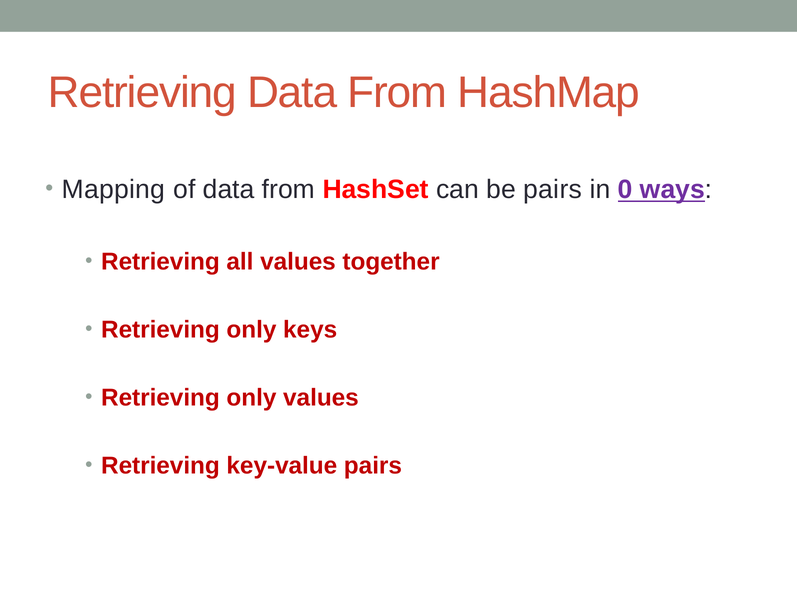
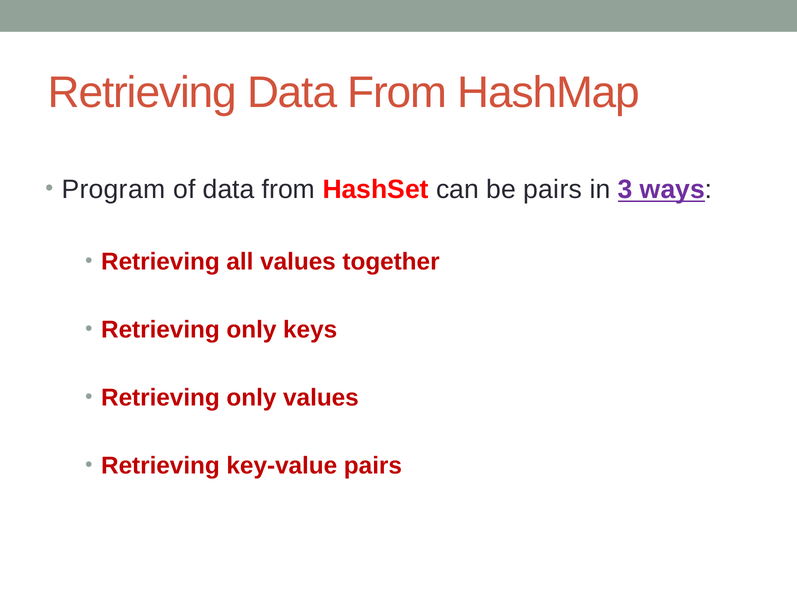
Mapping: Mapping -> Program
0: 0 -> 3
